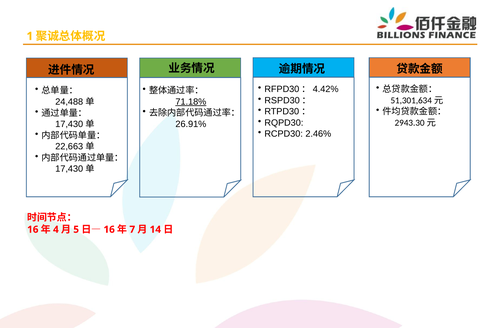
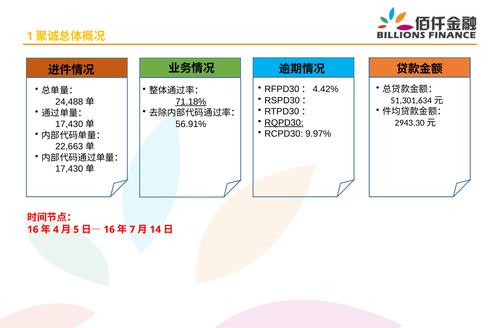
RQPD30 underline: none -> present
26.91%: 26.91% -> 56.91%
2.46%: 2.46% -> 9.97%
